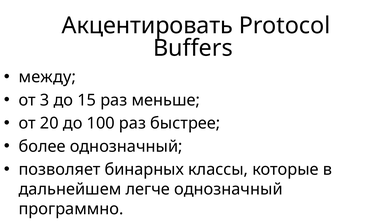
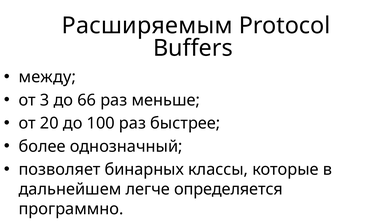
Акцентировать: Акцентировать -> Расширяемым
15: 15 -> 66
легче однозначный: однозначный -> определяется
